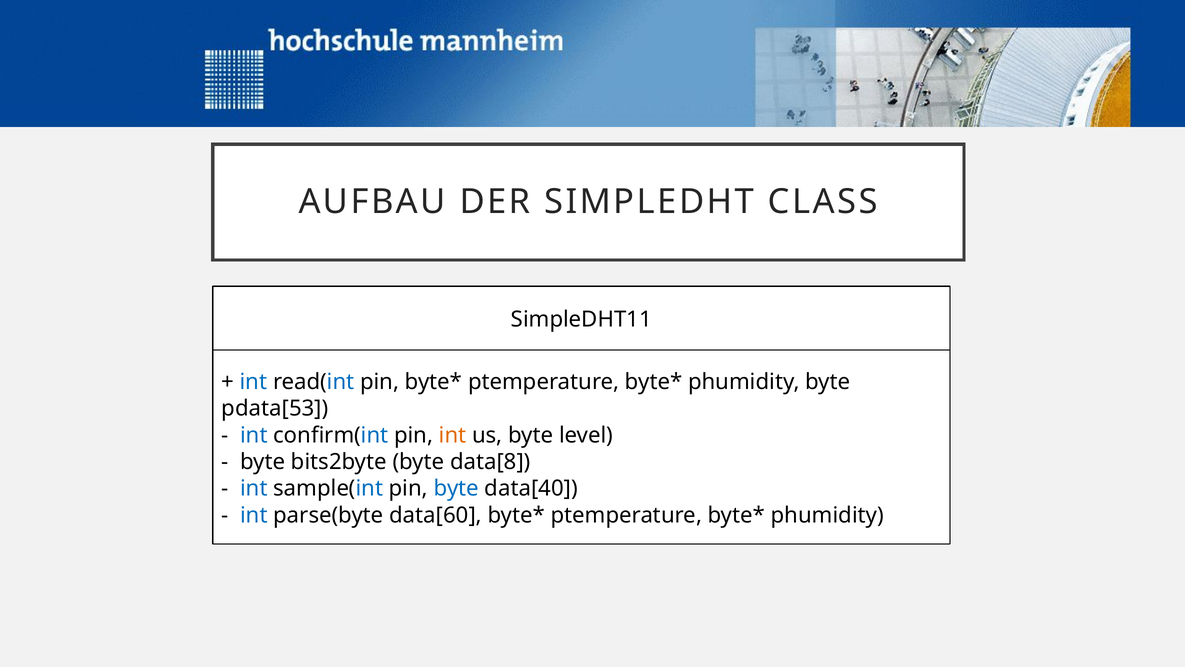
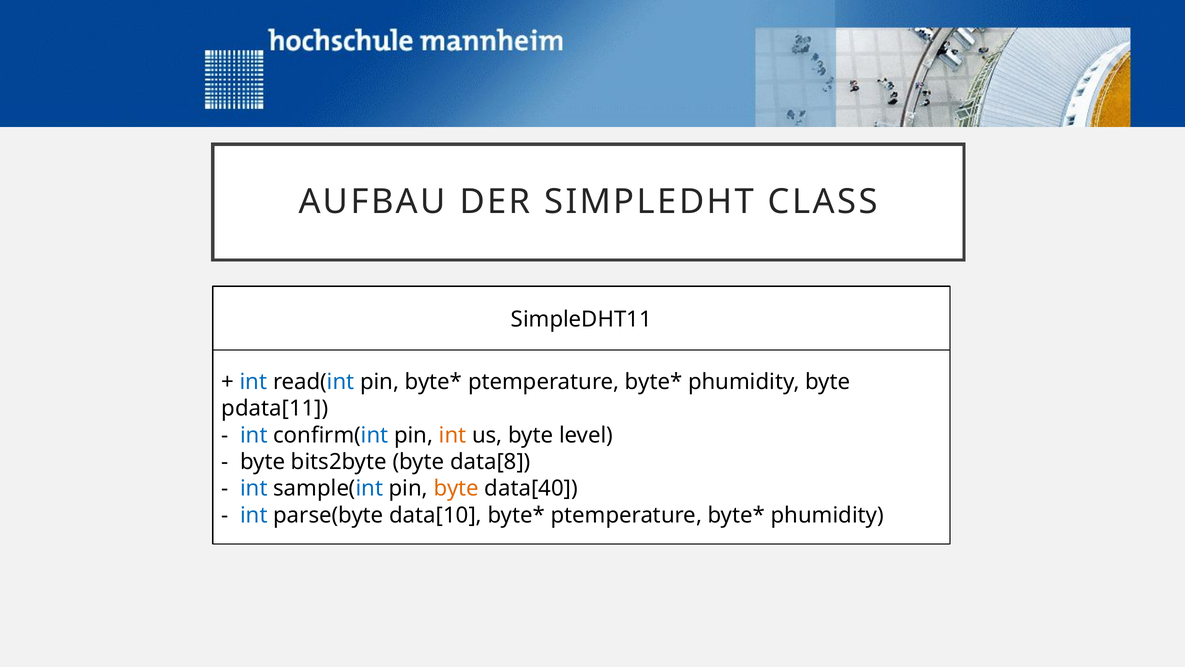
pdata[53: pdata[53 -> pdata[11
byte at (456, 488) colour: blue -> orange
data[60: data[60 -> data[10
